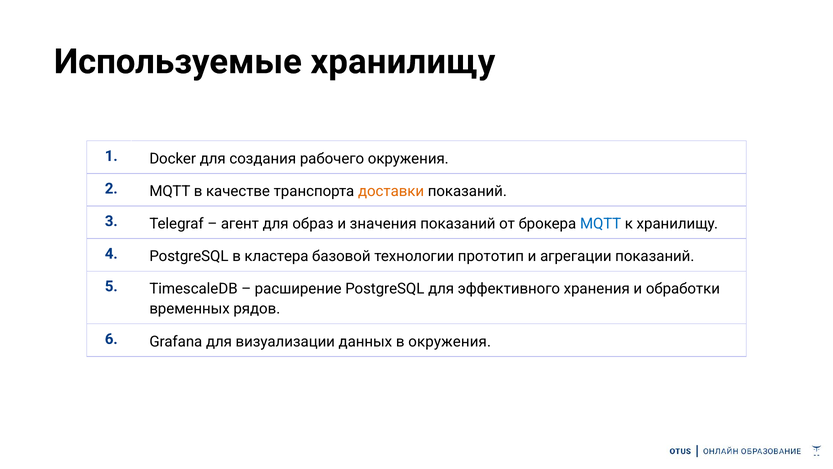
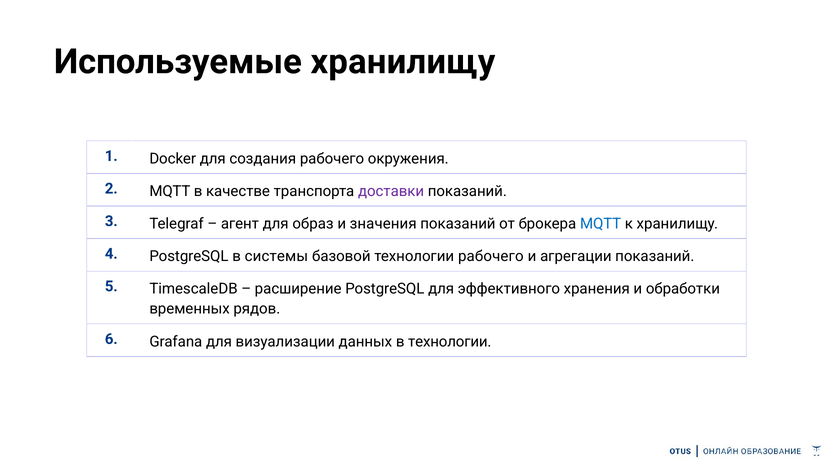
доставки colour: orange -> purple
кластера: кластера -> системы
технологии прототип: прототип -> рабочего
в окружения: окружения -> технологии
